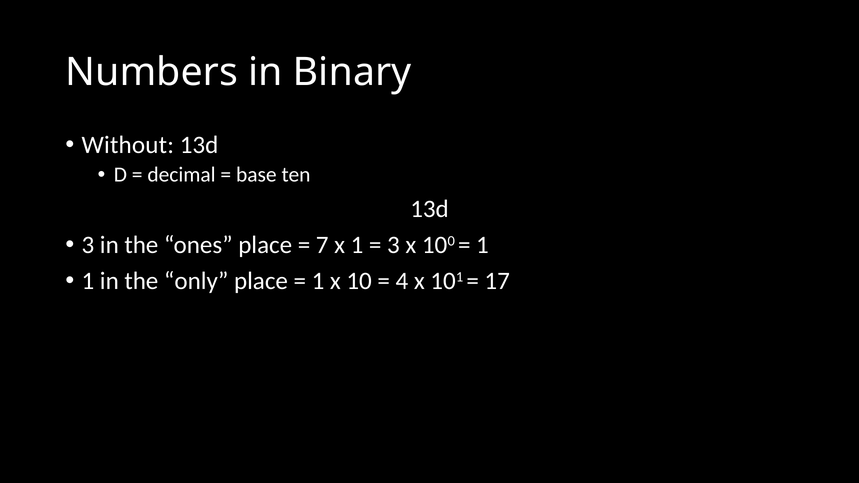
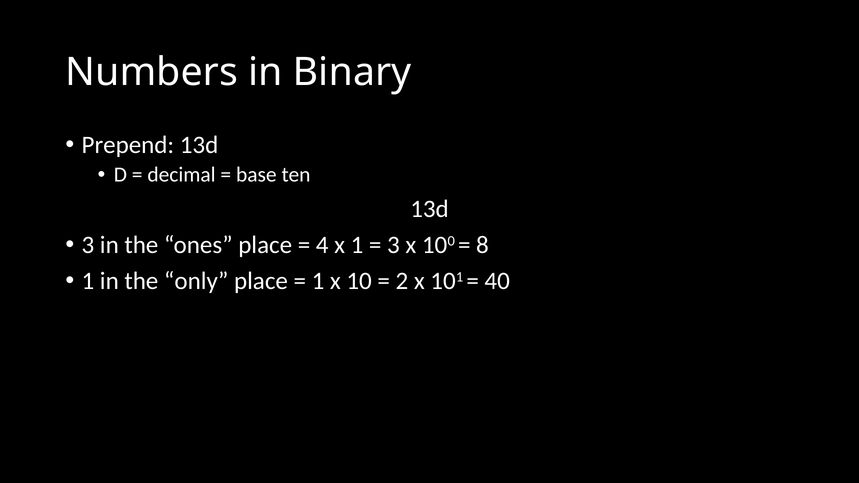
Without: Without -> Prepend
7: 7 -> 4
1 at (482, 245): 1 -> 8
4: 4 -> 2
17: 17 -> 40
